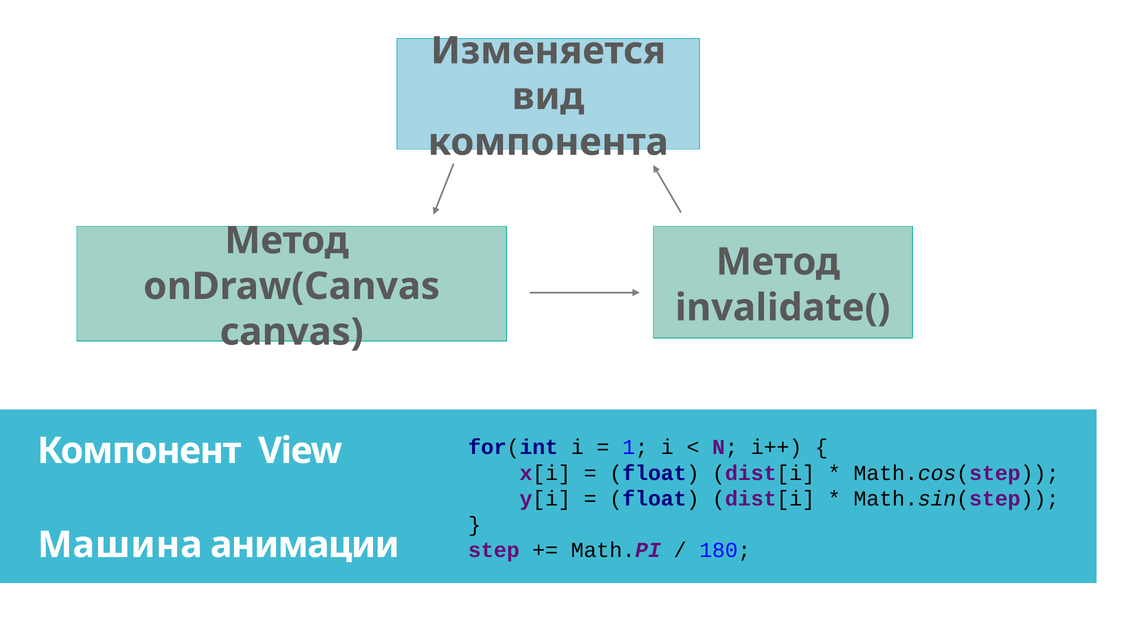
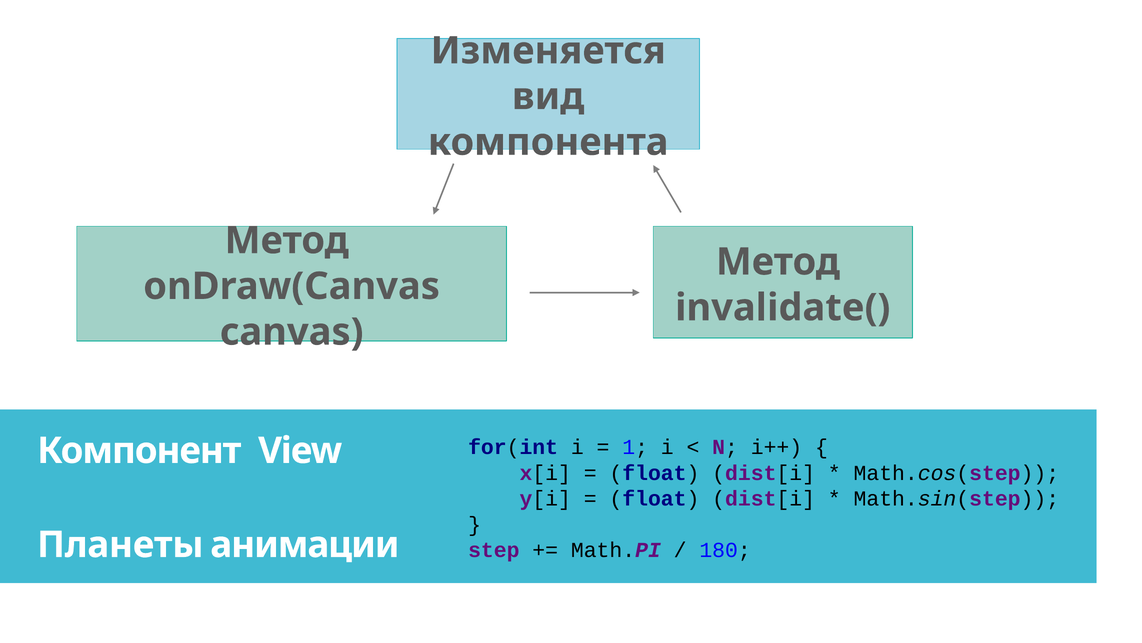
Машина: Машина -> Планеты
